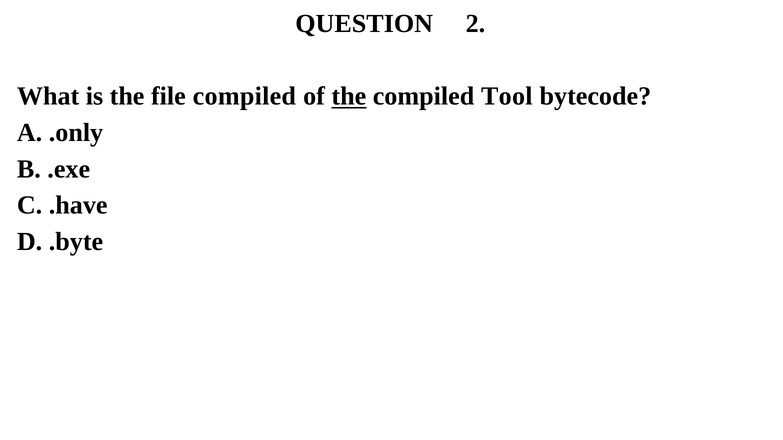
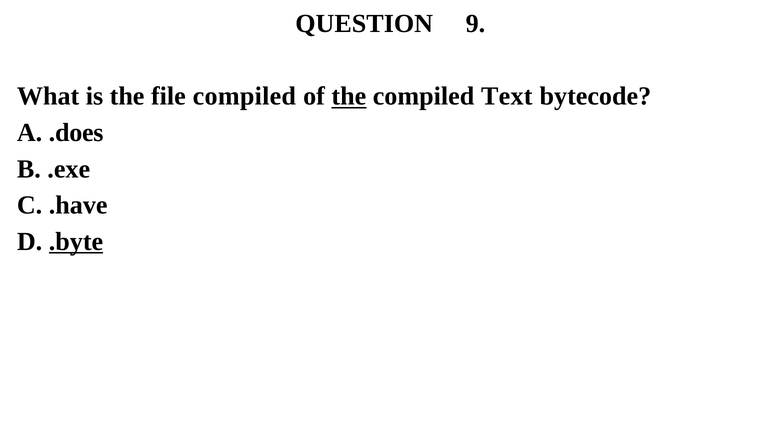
2: 2 -> 9
Tool: Tool -> Text
.only: .only -> .does
.byte underline: none -> present
